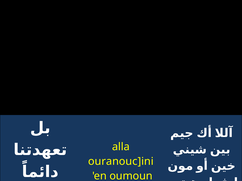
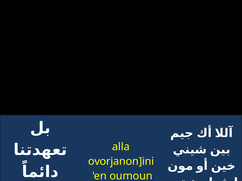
ouranouc]ini: ouranouc]ini -> ovorjanon]ini
